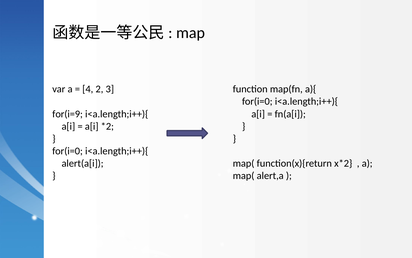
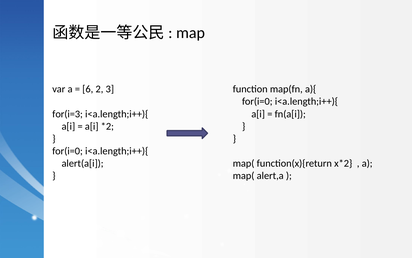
4: 4 -> 6
for(i=9: for(i=9 -> for(i=3
